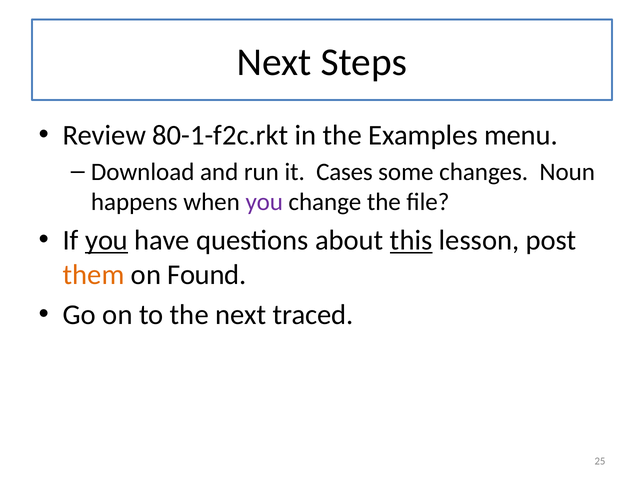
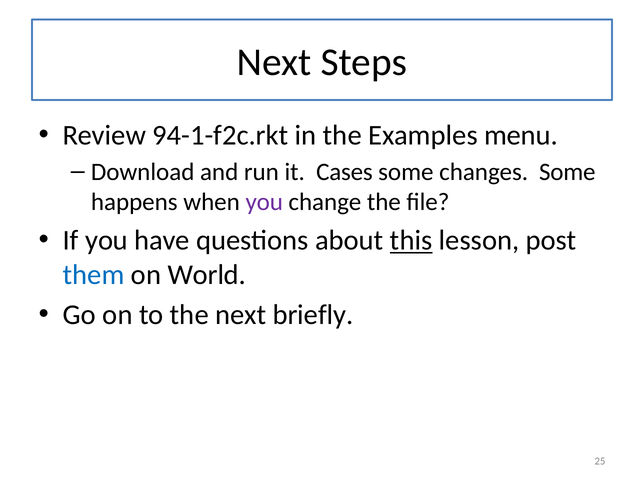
80-1-f2c.rkt: 80-1-f2c.rkt -> 94-1-f2c.rkt
changes Noun: Noun -> Some
you at (107, 240) underline: present -> none
them colour: orange -> blue
Found: Found -> World
traced: traced -> briefly
